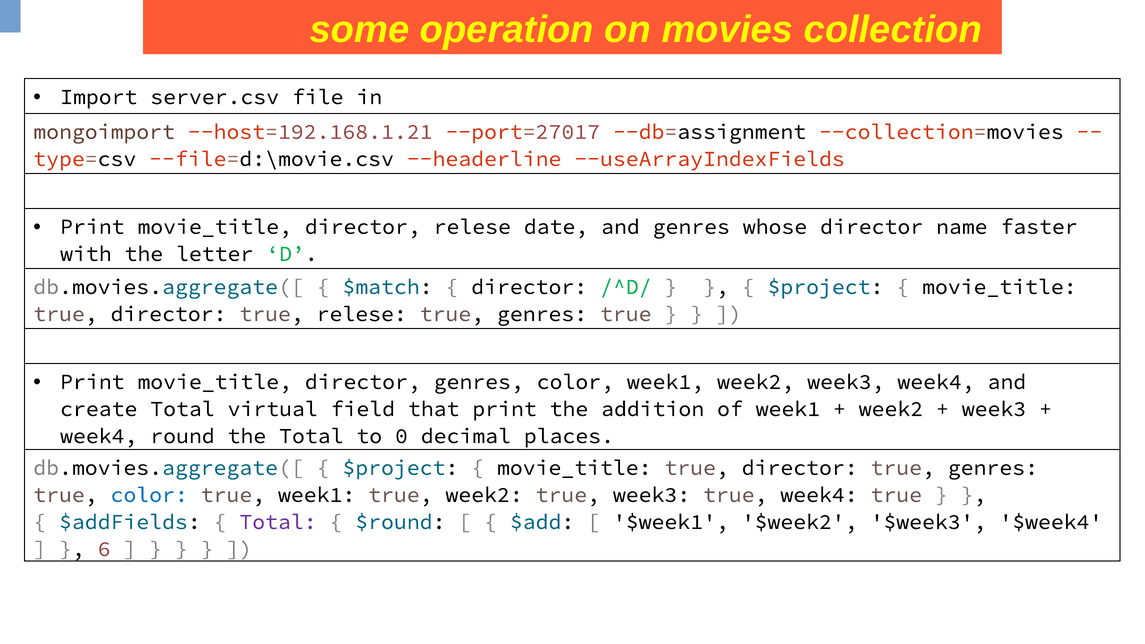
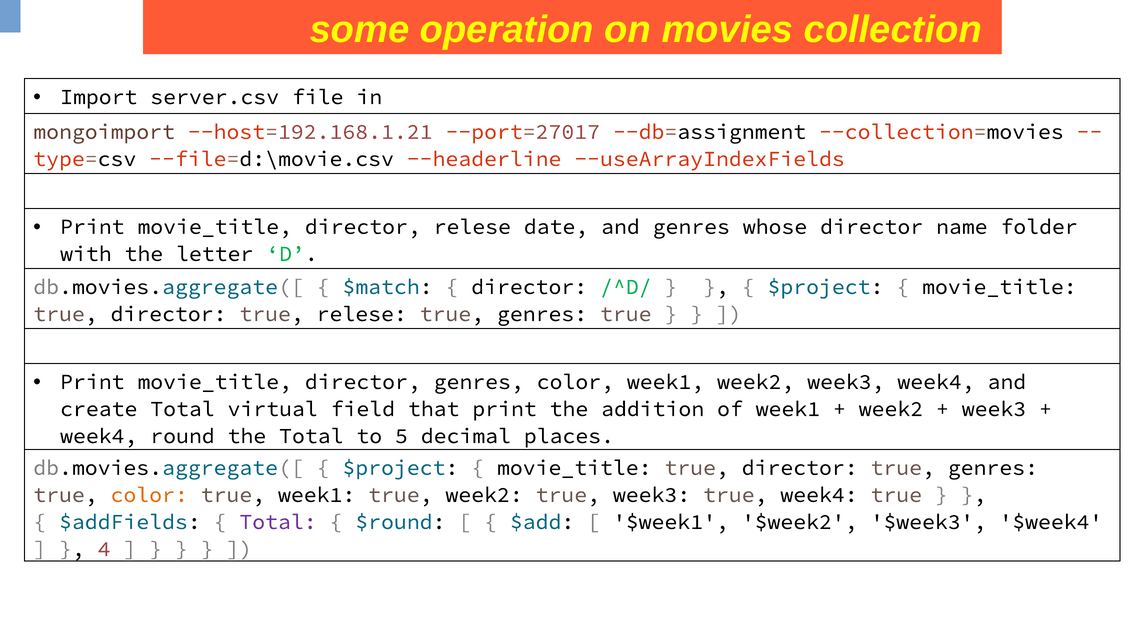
faster: faster -> folder
0: 0 -> 5
color at (149, 495) colour: blue -> orange
6: 6 -> 4
